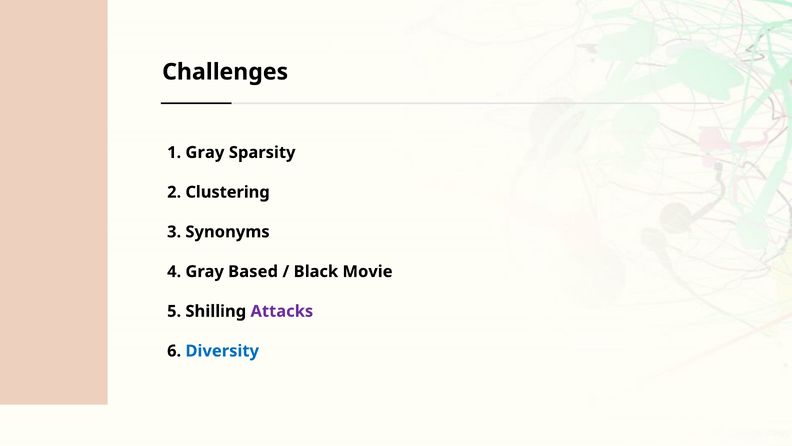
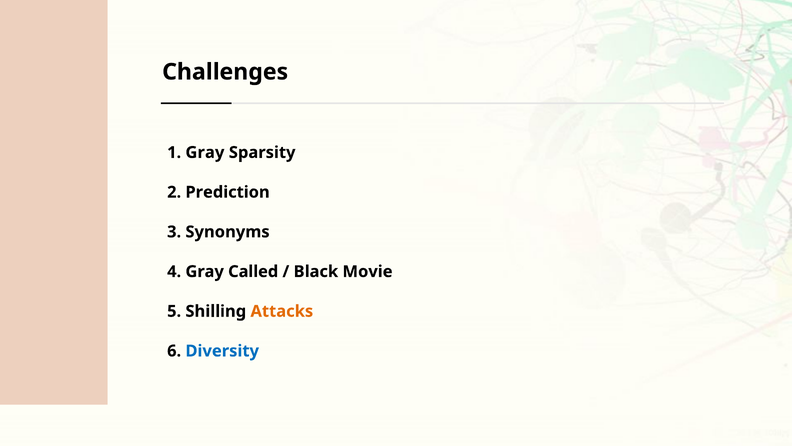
Clustering: Clustering -> Prediction
Based: Based -> Called
Attacks colour: purple -> orange
